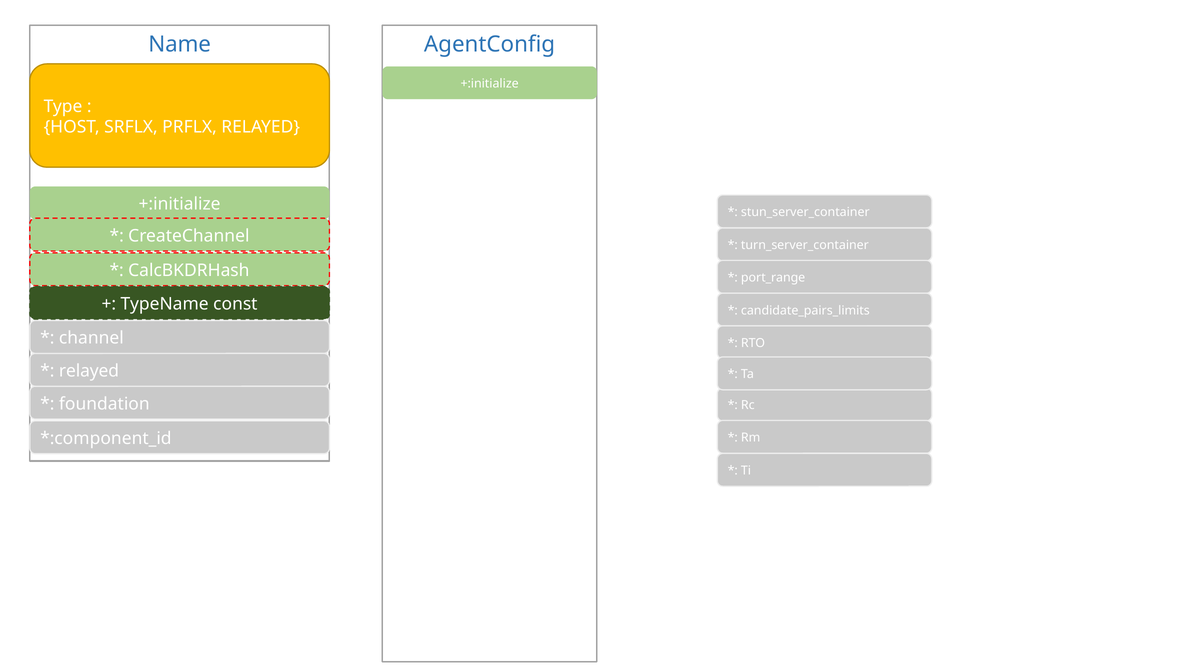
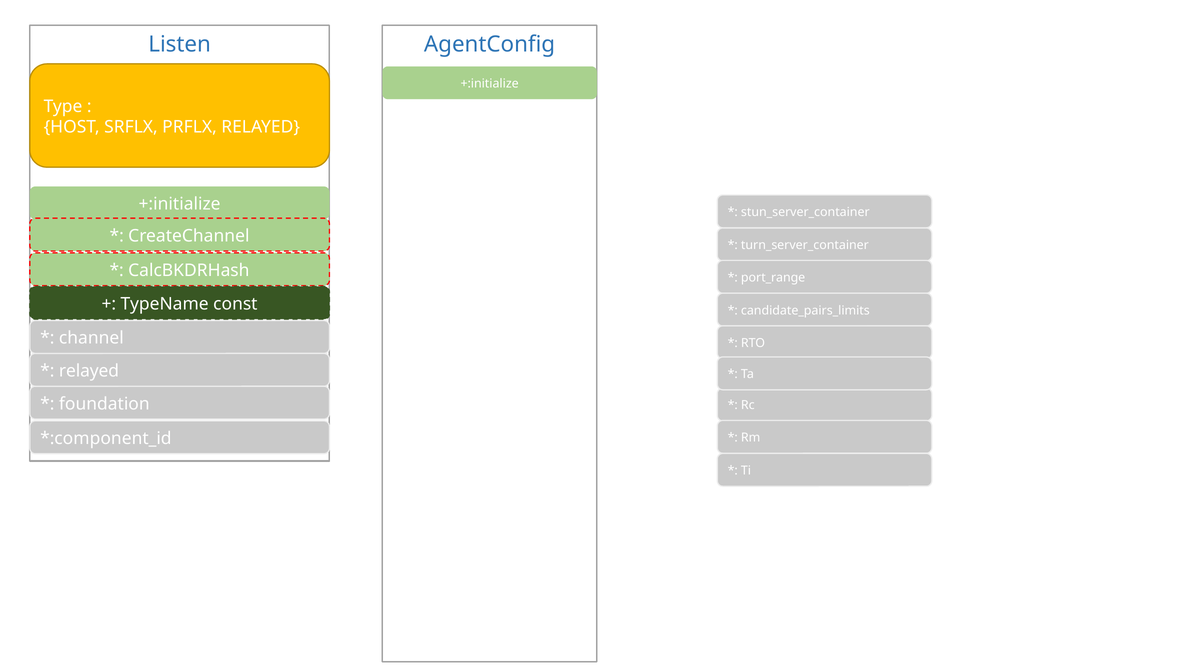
Name: Name -> Listen
